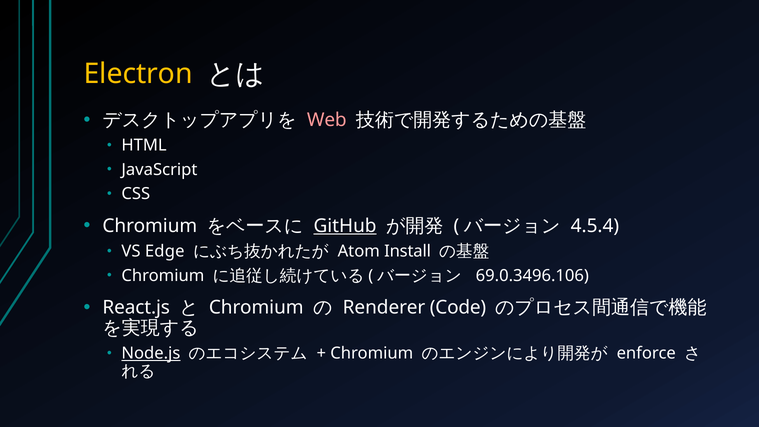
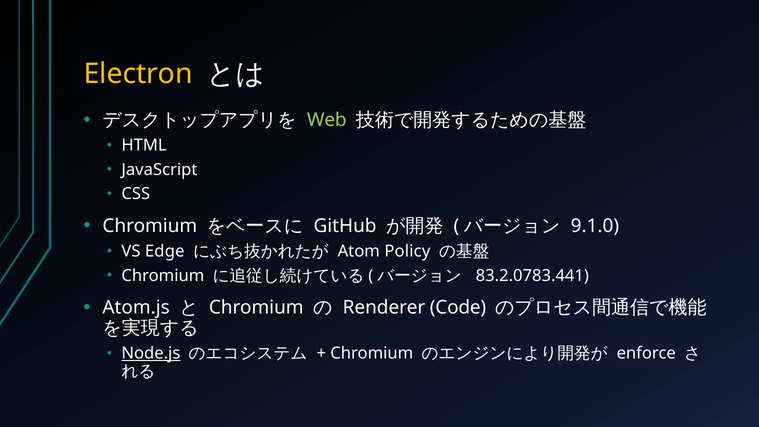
Web colour: pink -> light green
GitHub underline: present -> none
4.5.4: 4.5.4 -> 9.1.0
Install: Install -> Policy
69.0.3496.106: 69.0.3496.106 -> 83.2.0783.441
React.js: React.js -> Atom.js
